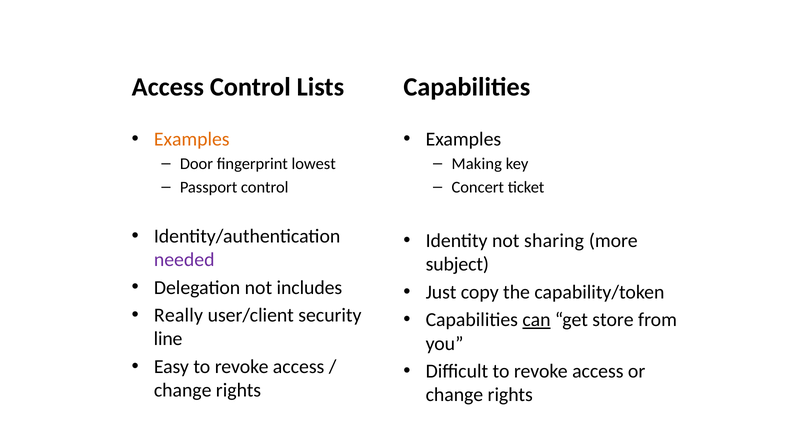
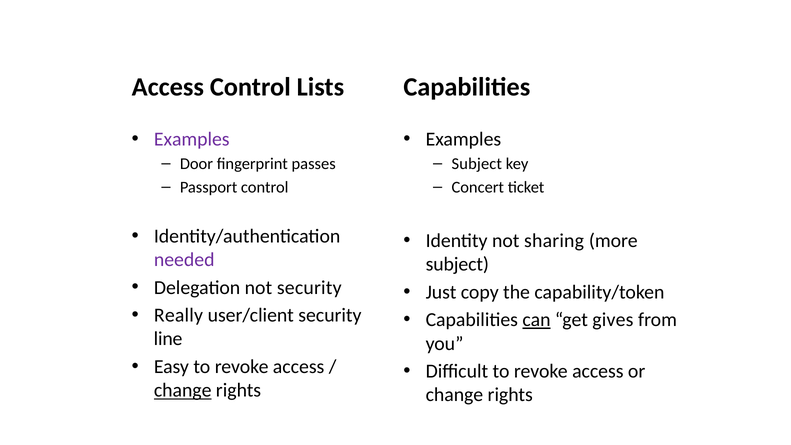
Examples at (192, 139) colour: orange -> purple
lowest: lowest -> passes
Making at (477, 164): Making -> Subject
not includes: includes -> security
store: store -> gives
change at (183, 390) underline: none -> present
